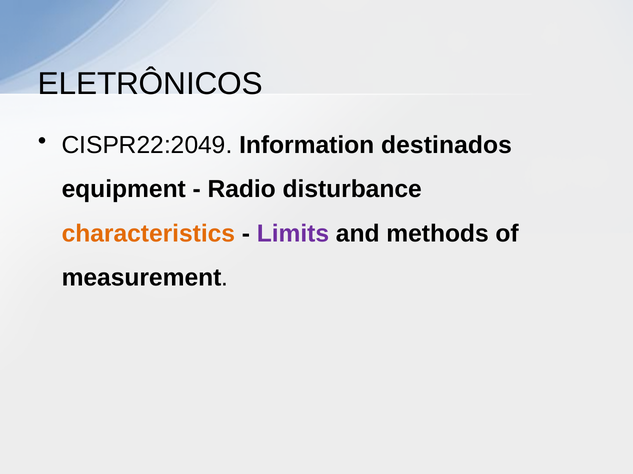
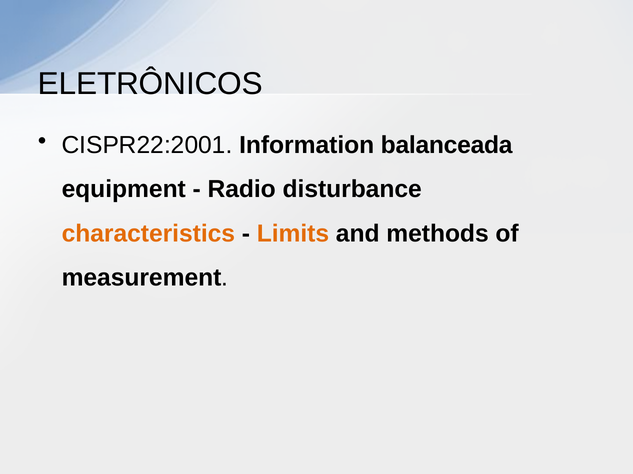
CISPR22:2049: CISPR22:2049 -> CISPR22:2001
destinados: destinados -> balanceada
Limits colour: purple -> orange
